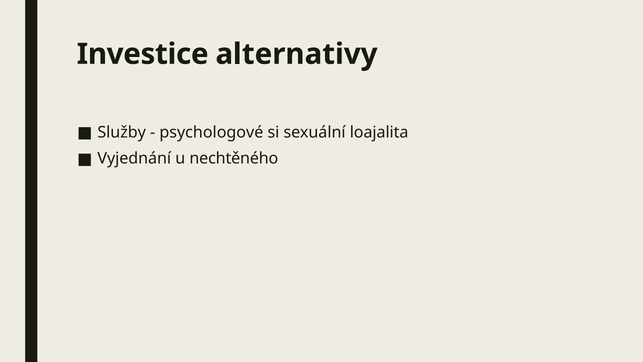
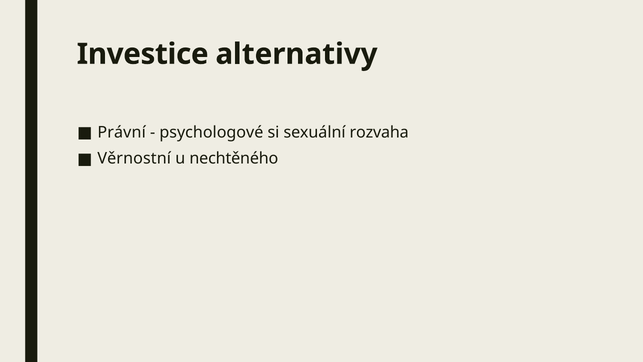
Služby: Služby -> Právní
loajalita: loajalita -> rozvaha
Vyjednání: Vyjednání -> Věrnostní
